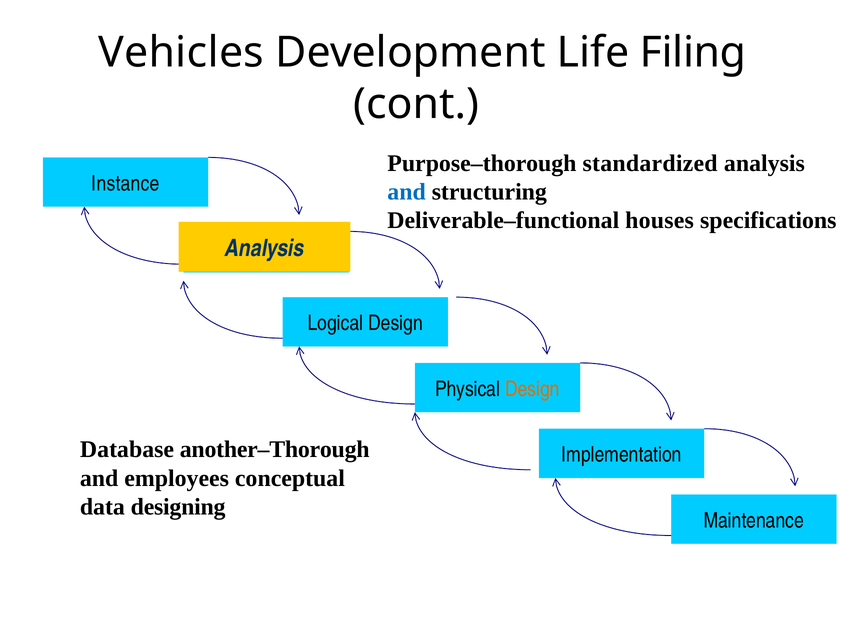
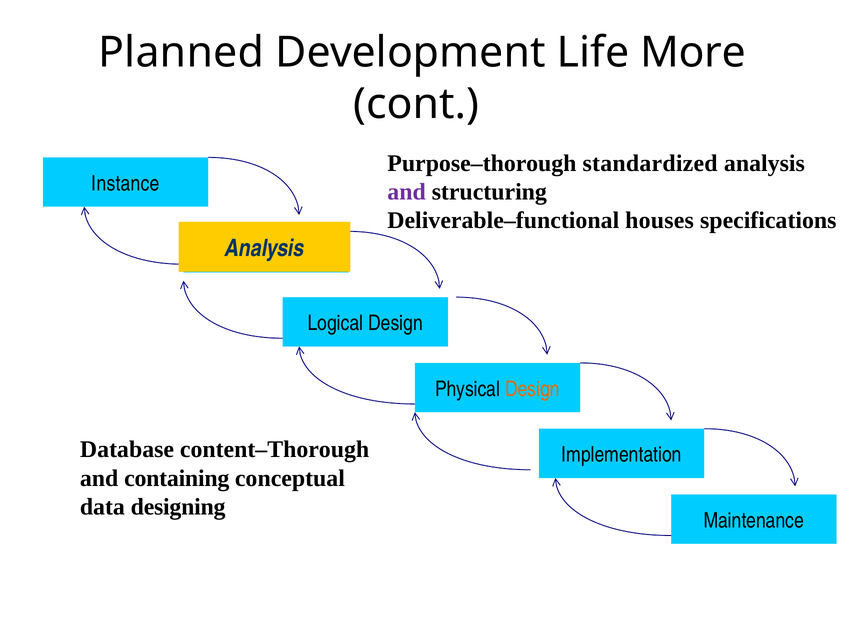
Vehicles: Vehicles -> Planned
Filing: Filing -> More
and at (407, 192) colour: blue -> purple
another–Thorough: another–Thorough -> content–Thorough
employees: employees -> containing
